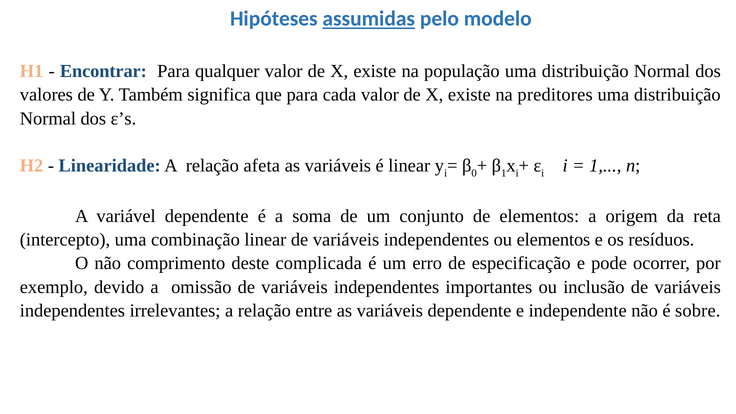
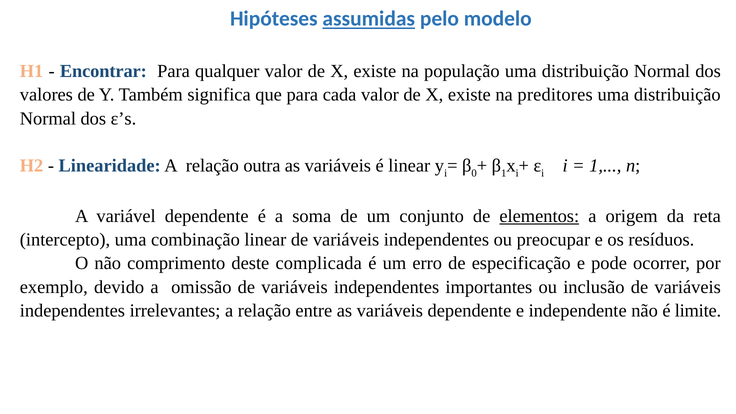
afeta: afeta -> outra
elementos at (539, 216) underline: none -> present
ou elementos: elementos -> preocupar
sobre: sobre -> limite
